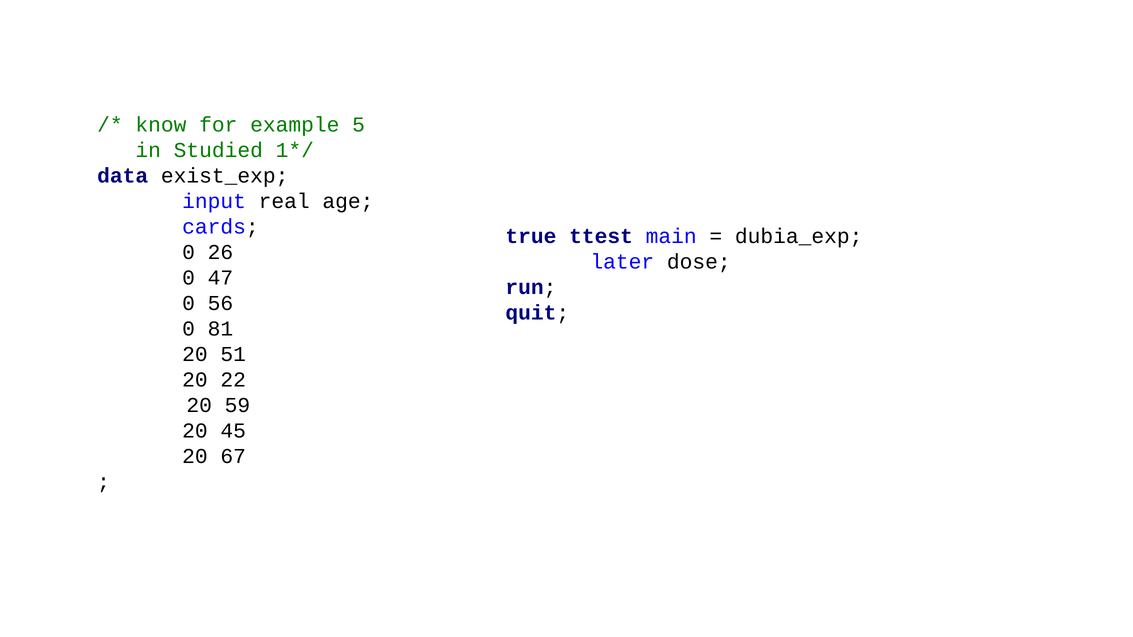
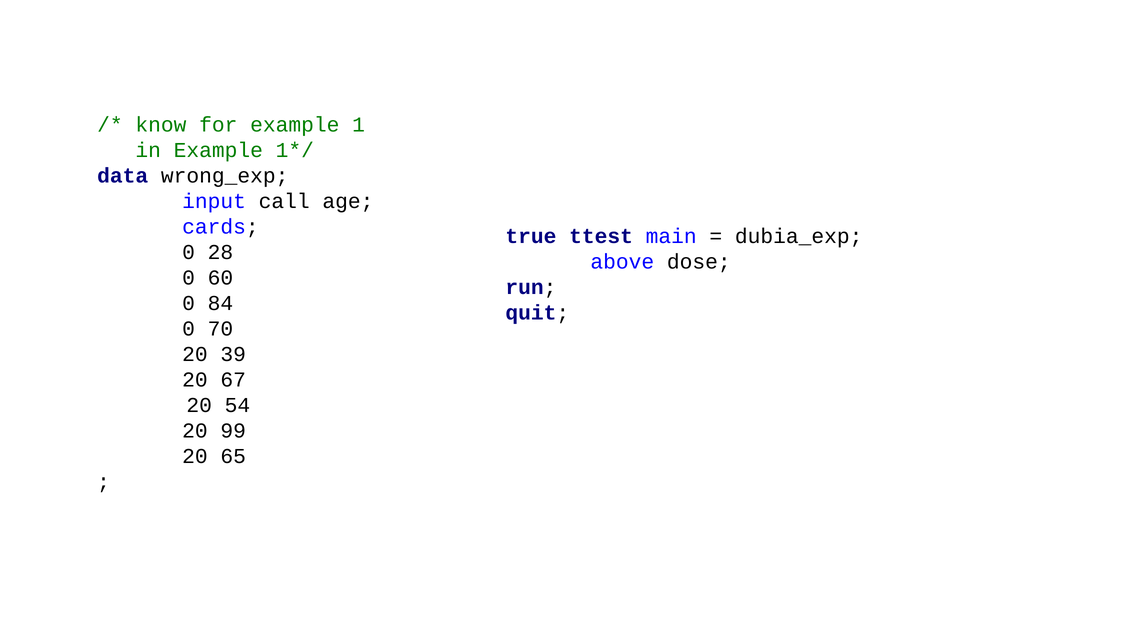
5: 5 -> 1
in Studied: Studied -> Example
exist_exp: exist_exp -> wrong_exp
real: real -> call
26: 26 -> 28
later: later -> above
47: 47 -> 60
56: 56 -> 84
81: 81 -> 70
51: 51 -> 39
22: 22 -> 67
59: 59 -> 54
45: 45 -> 99
67: 67 -> 65
